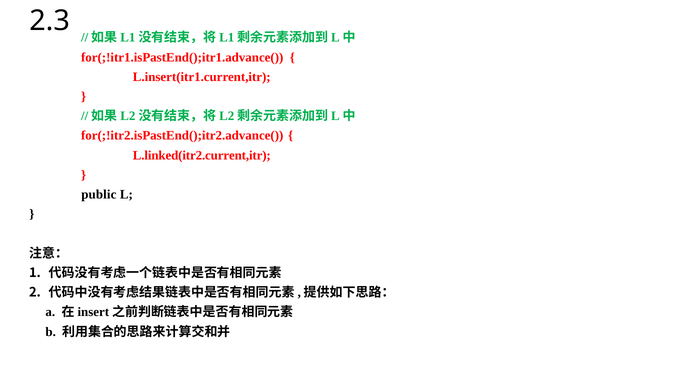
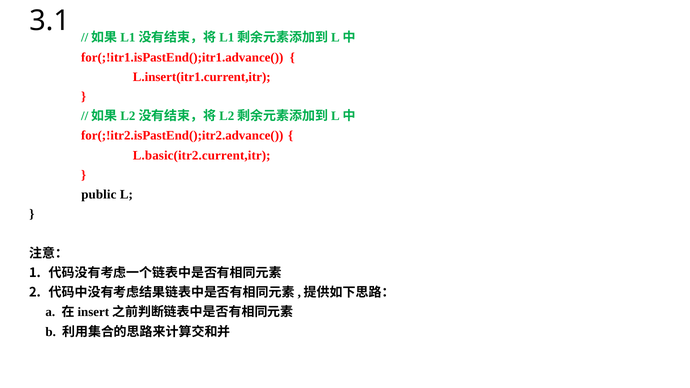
2.3: 2.3 -> 3.1
L.linked(itr2.current,itr: L.linked(itr2.current,itr -> L.basic(itr2.current,itr
